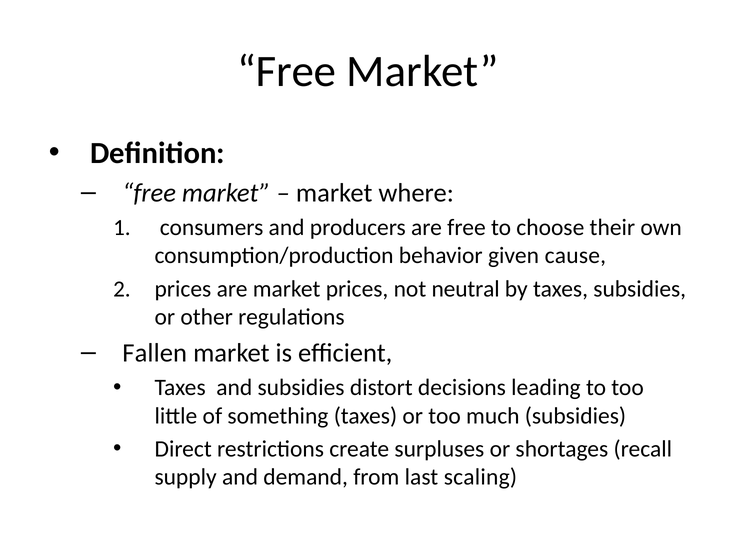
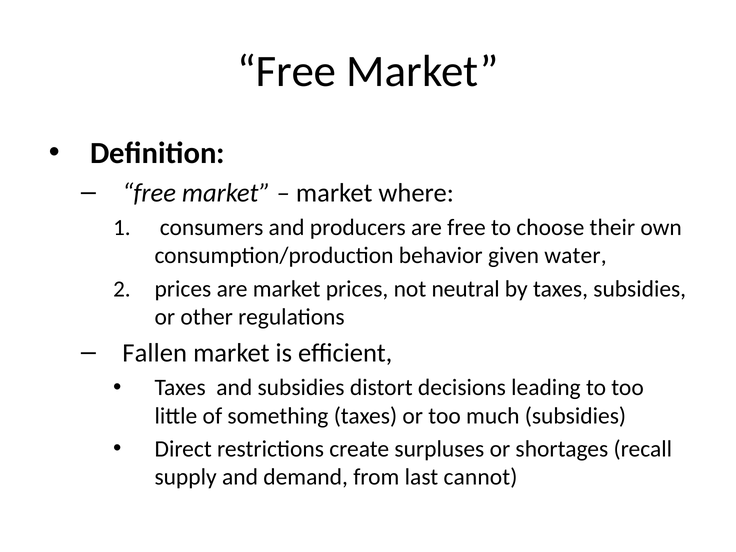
cause: cause -> water
scaling: scaling -> cannot
